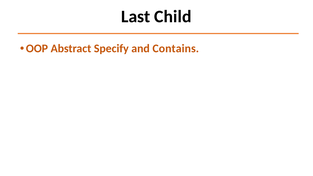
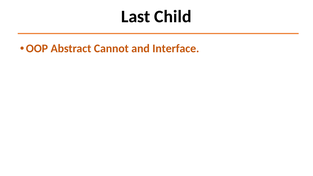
Specify: Specify -> Cannot
Contains: Contains -> Interface
